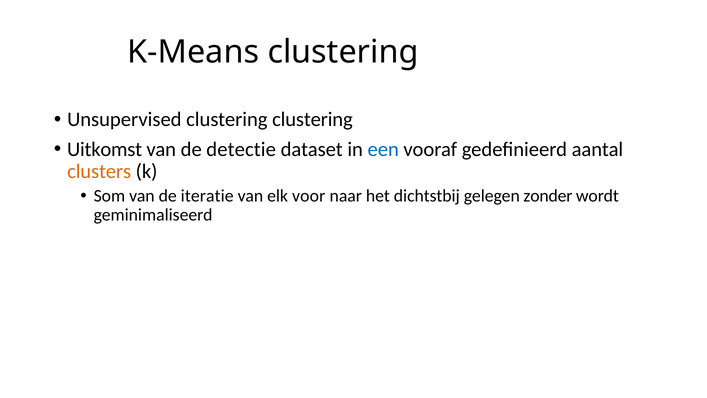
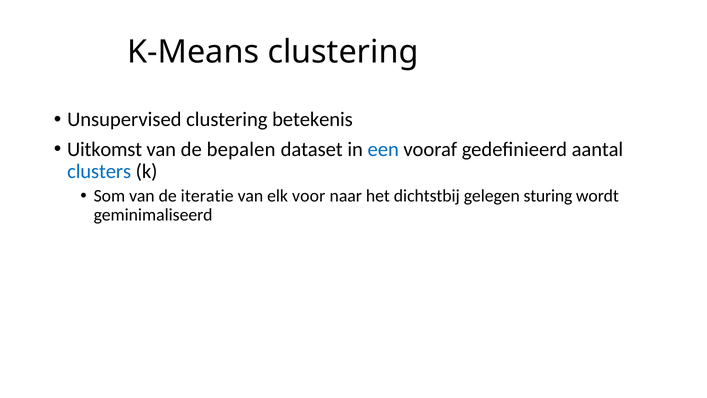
clustering clustering: clustering -> betekenis
detectie: detectie -> bepalen
clusters colour: orange -> blue
zonder: zonder -> sturing
